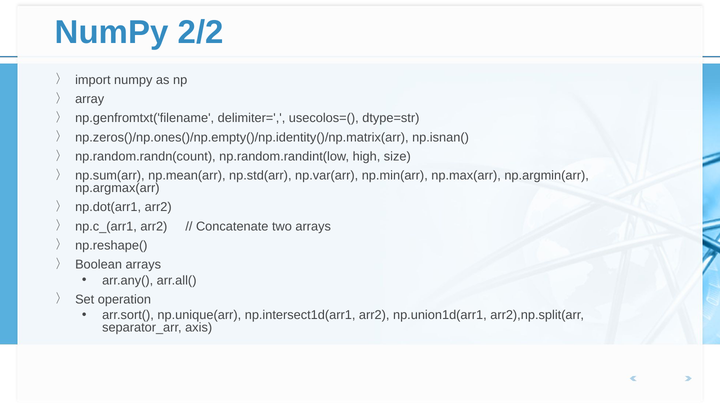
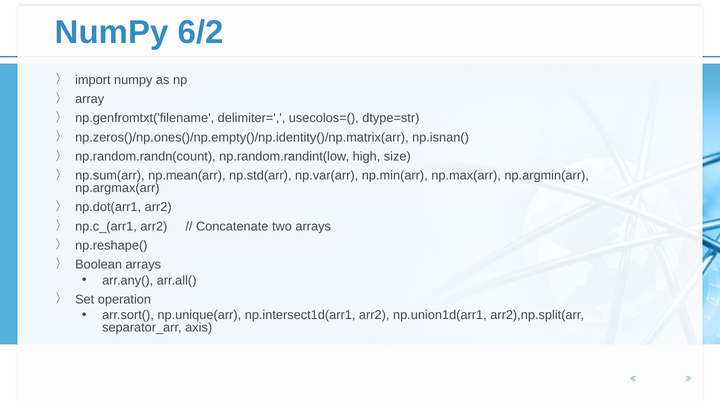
2/2: 2/2 -> 6/2
